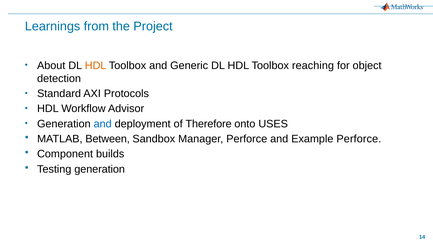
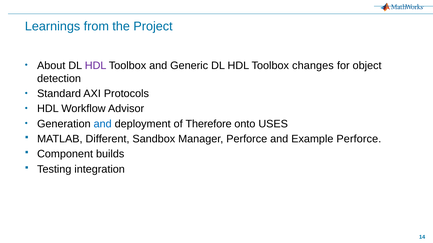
HDL at (96, 66) colour: orange -> purple
reaching: reaching -> changes
Between: Between -> Different
Testing generation: generation -> integration
